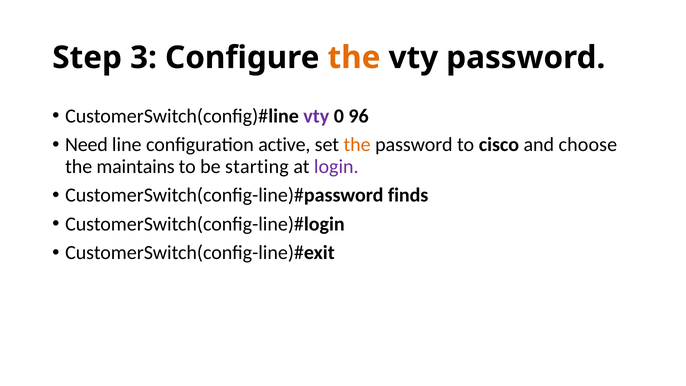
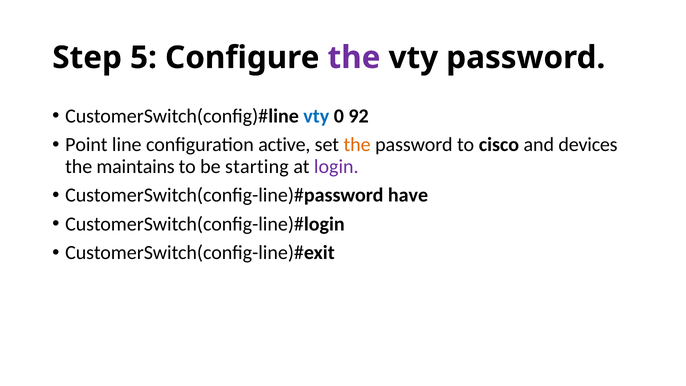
3: 3 -> 5
the at (354, 58) colour: orange -> purple
vty at (316, 116) colour: purple -> blue
96: 96 -> 92
Need: Need -> Point
choose: choose -> devices
finds: finds -> have
